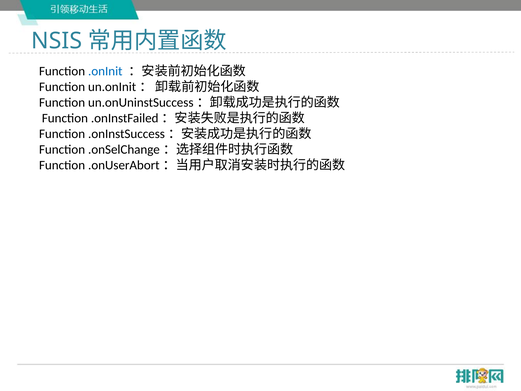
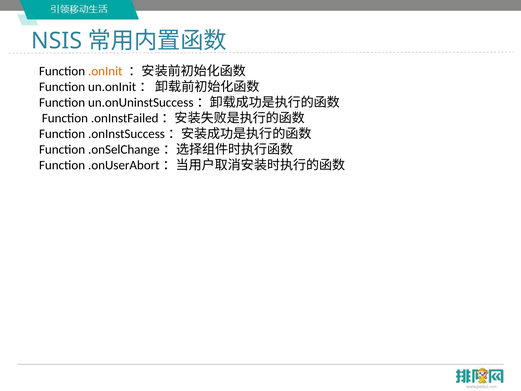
.onInit colour: blue -> orange
